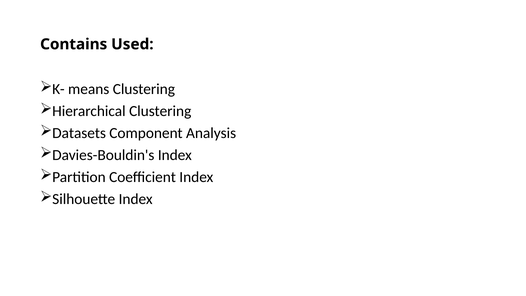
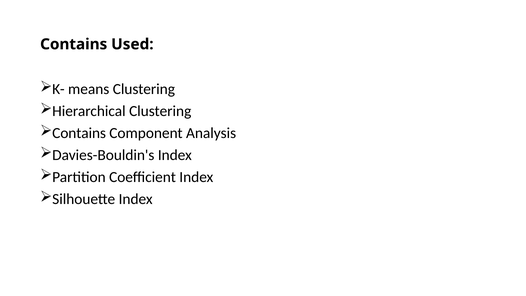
Datasets at (79, 133): Datasets -> Contains
